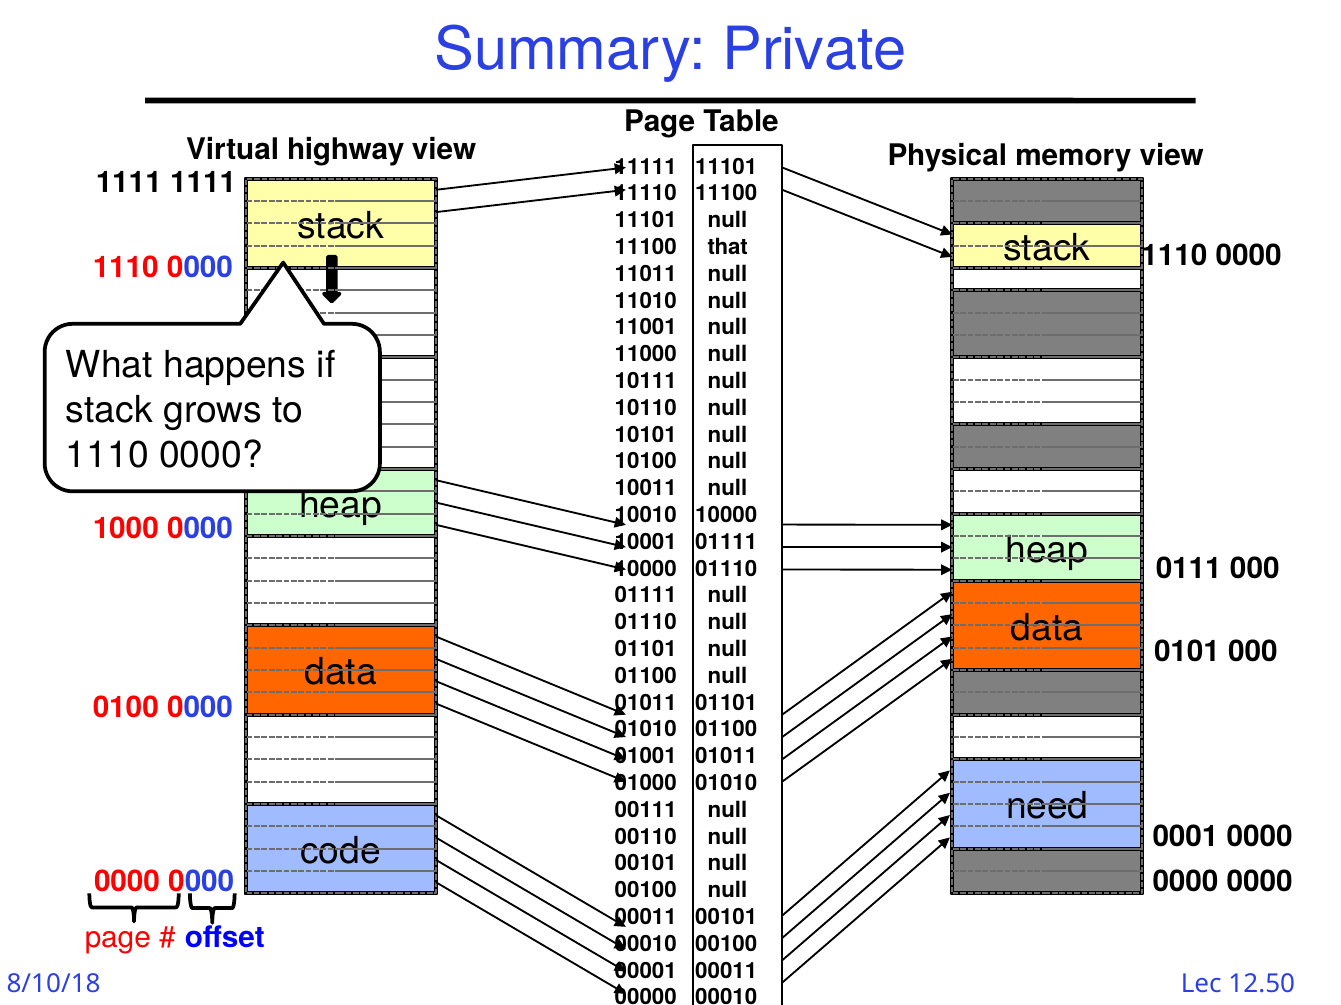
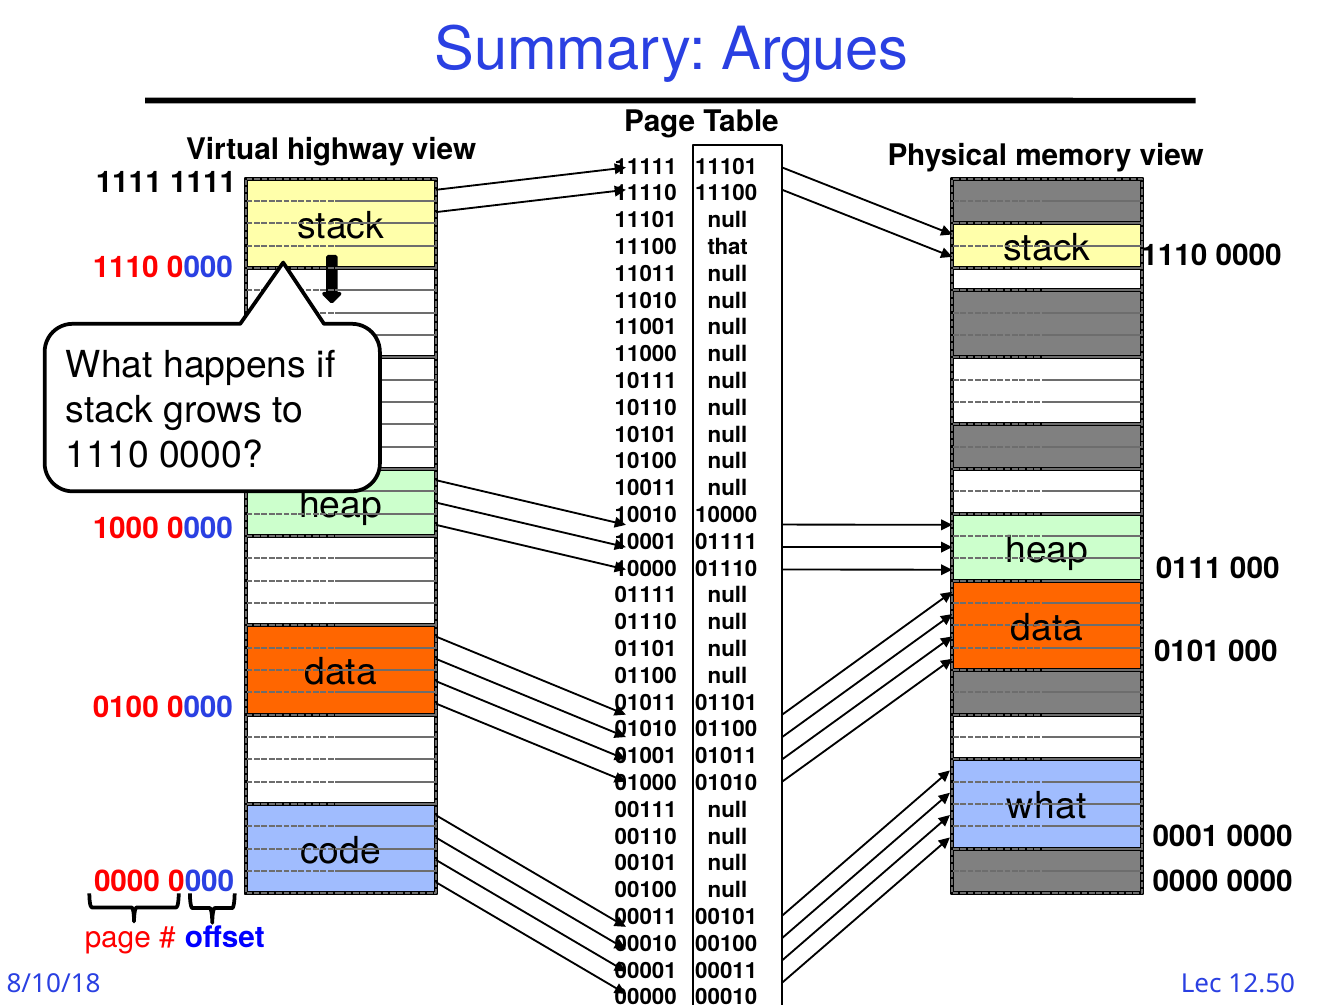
Private: Private -> Argues
need at (1047, 807): need -> what
